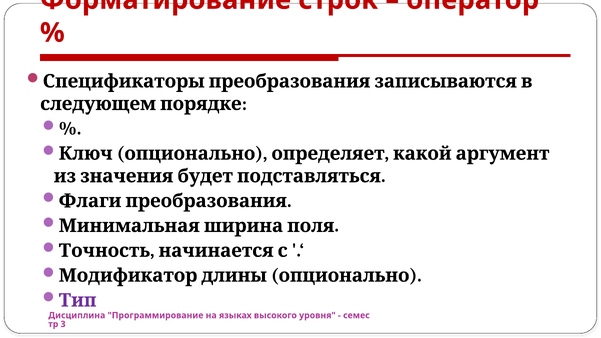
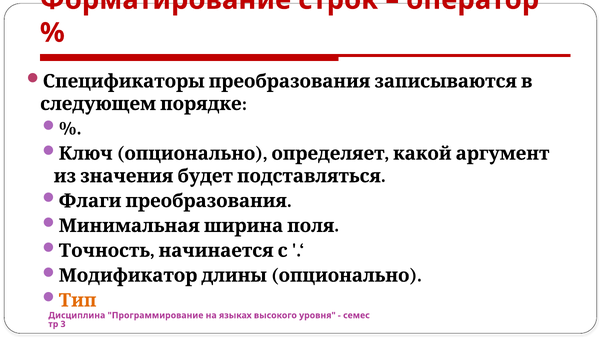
Тип colour: purple -> orange
